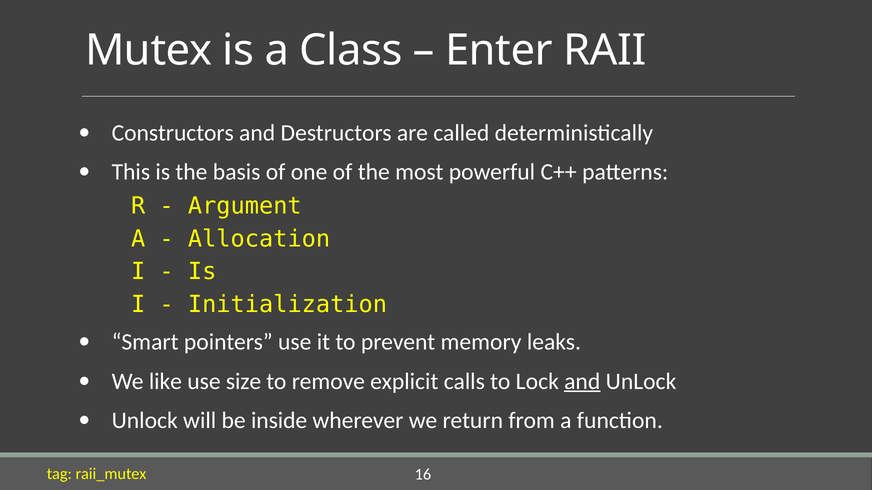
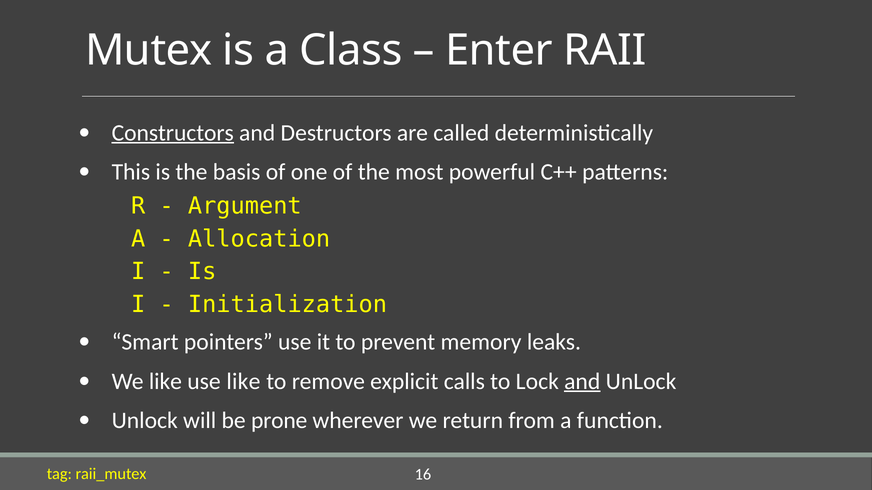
Constructors underline: none -> present
use size: size -> like
inside: inside -> prone
